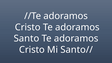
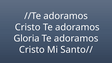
Santo: Santo -> Gloria
